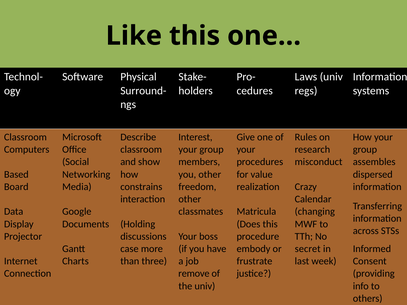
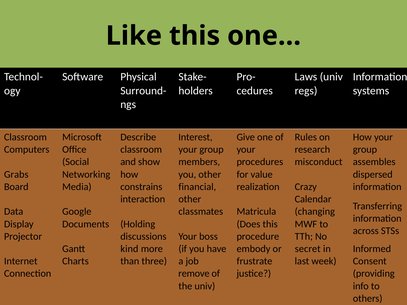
Based: Based -> Grabs
freedom: freedom -> financial
case: case -> kind
